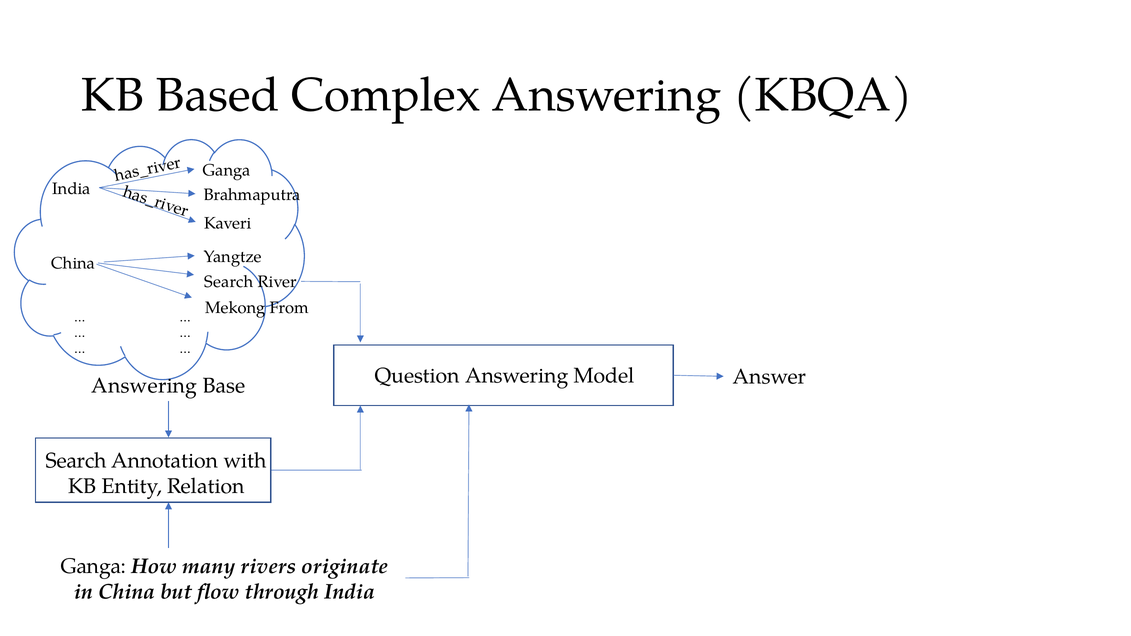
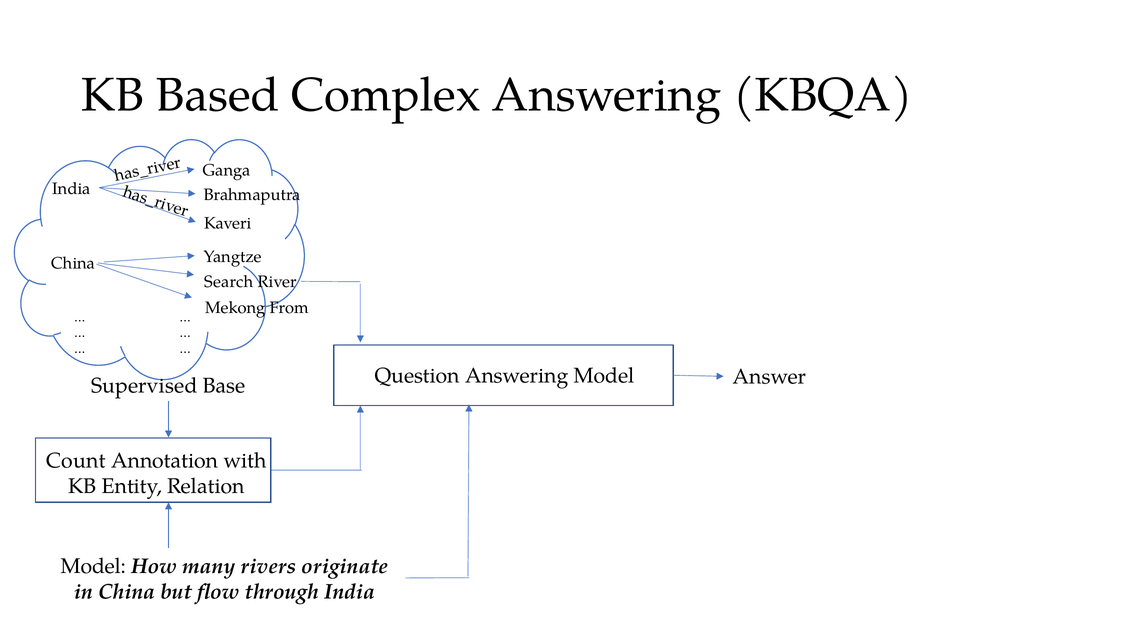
Answering at (144, 386): Answering -> Supervised
Search at (76, 461): Search -> Count
Ganga at (93, 567): Ganga -> Model
